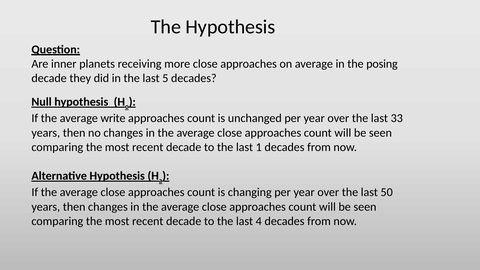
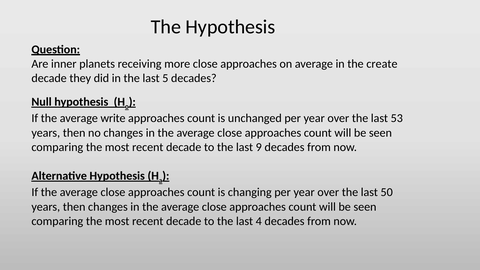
posing: posing -> create
33: 33 -> 53
1: 1 -> 9
